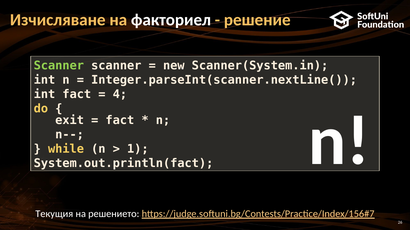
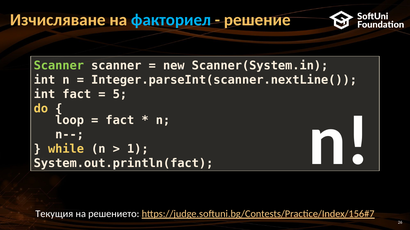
факториел colour: white -> light blue
4: 4 -> 5
exit: exit -> loop
